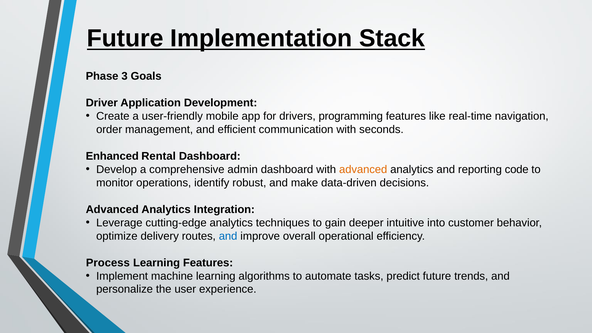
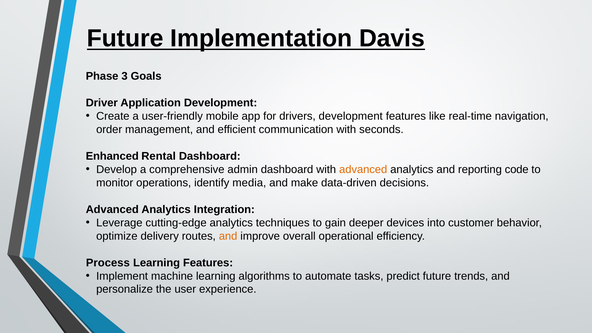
Stack: Stack -> Davis
drivers programming: programming -> development
robust: robust -> media
intuitive: intuitive -> devices
and at (228, 236) colour: blue -> orange
